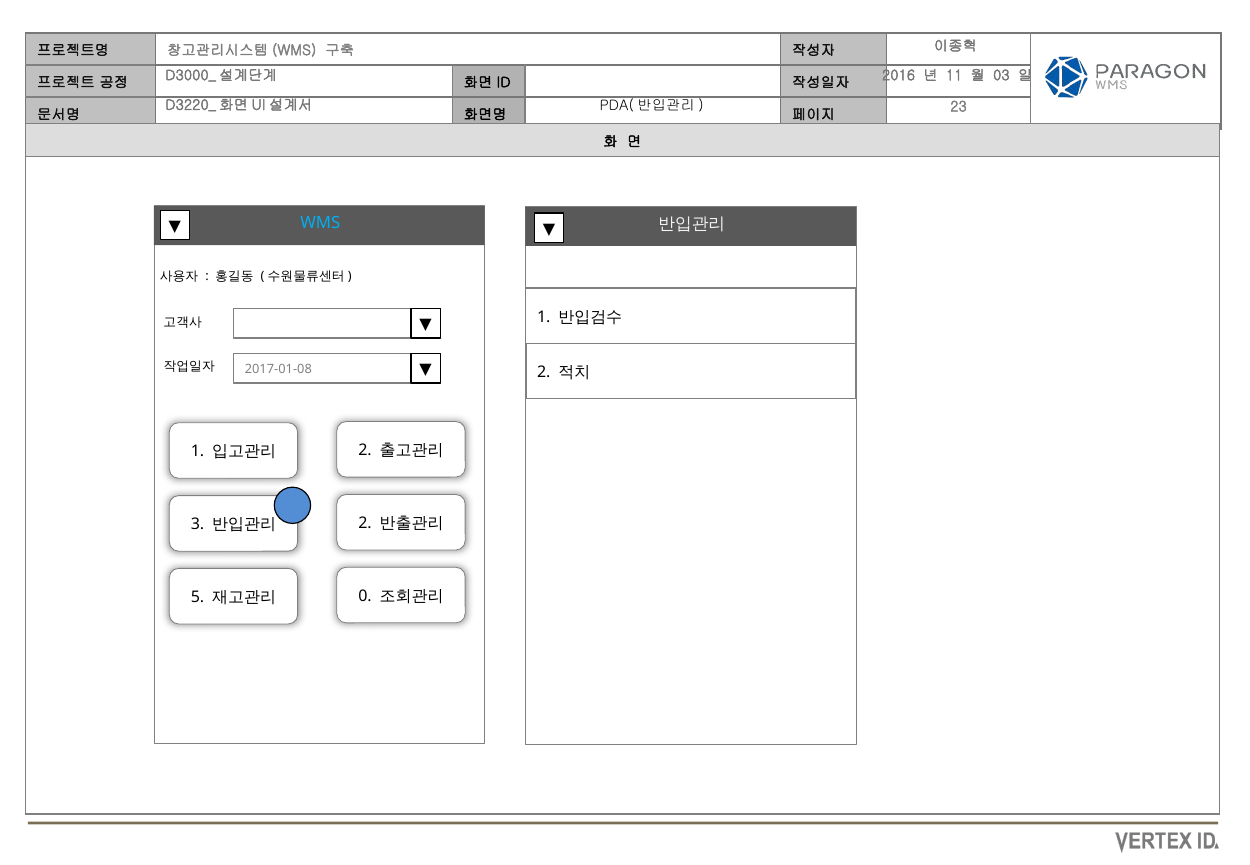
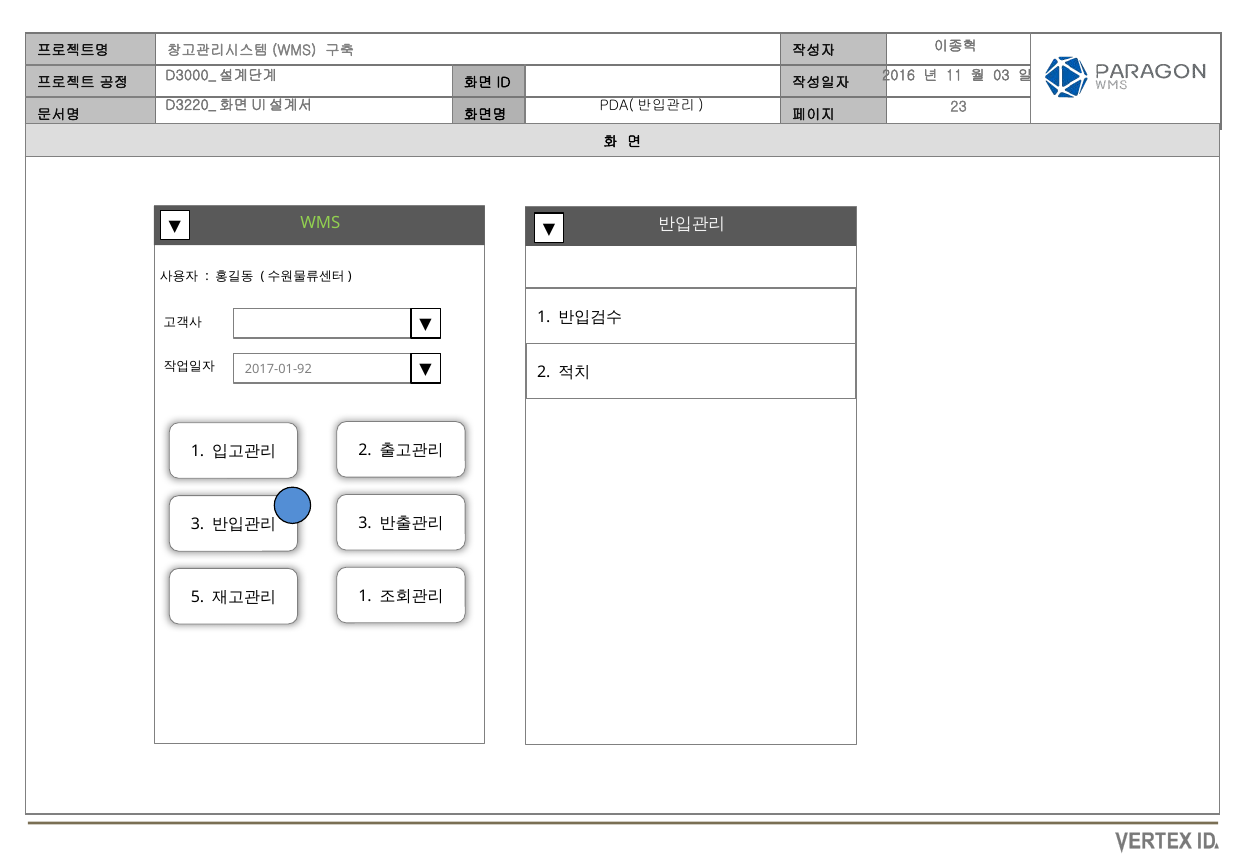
WMS at (320, 223) colour: light blue -> light green
2017-01-08: 2017-01-08 -> 2017-01-92
2 at (365, 524): 2 -> 3
0 at (365, 596): 0 -> 1
